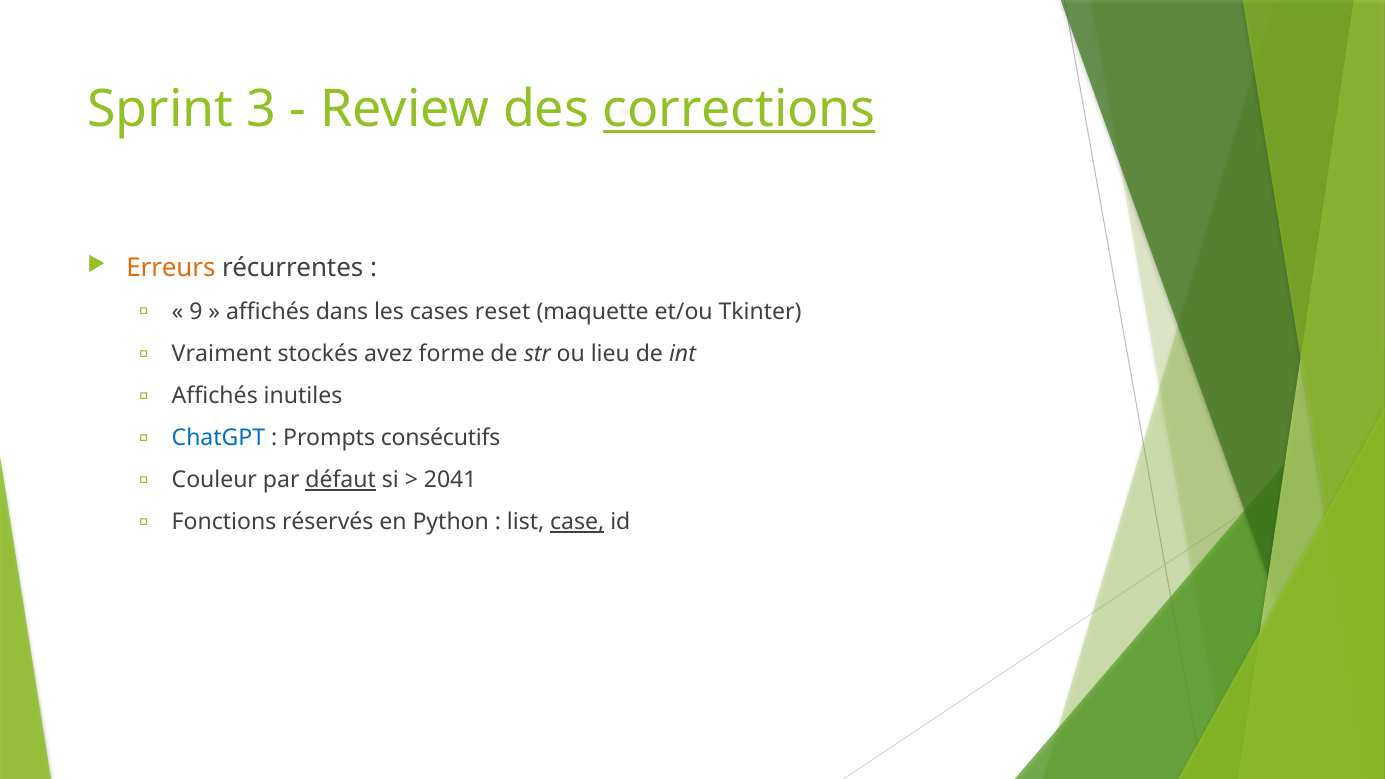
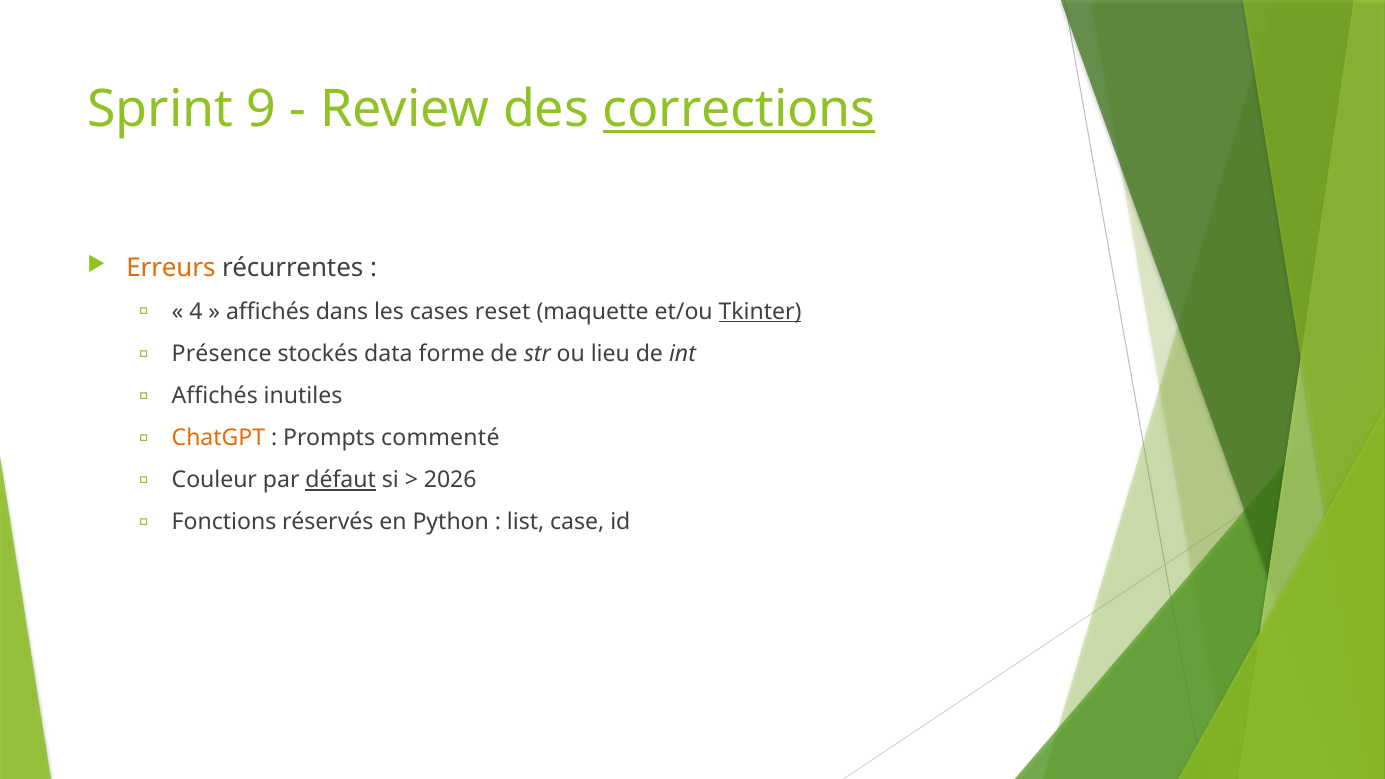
3: 3 -> 9
9: 9 -> 4
Tkinter underline: none -> present
Vraiment: Vraiment -> Présence
avez: avez -> data
ChatGPT colour: blue -> orange
consécutifs: consécutifs -> commenté
2041: 2041 -> 2026
case underline: present -> none
